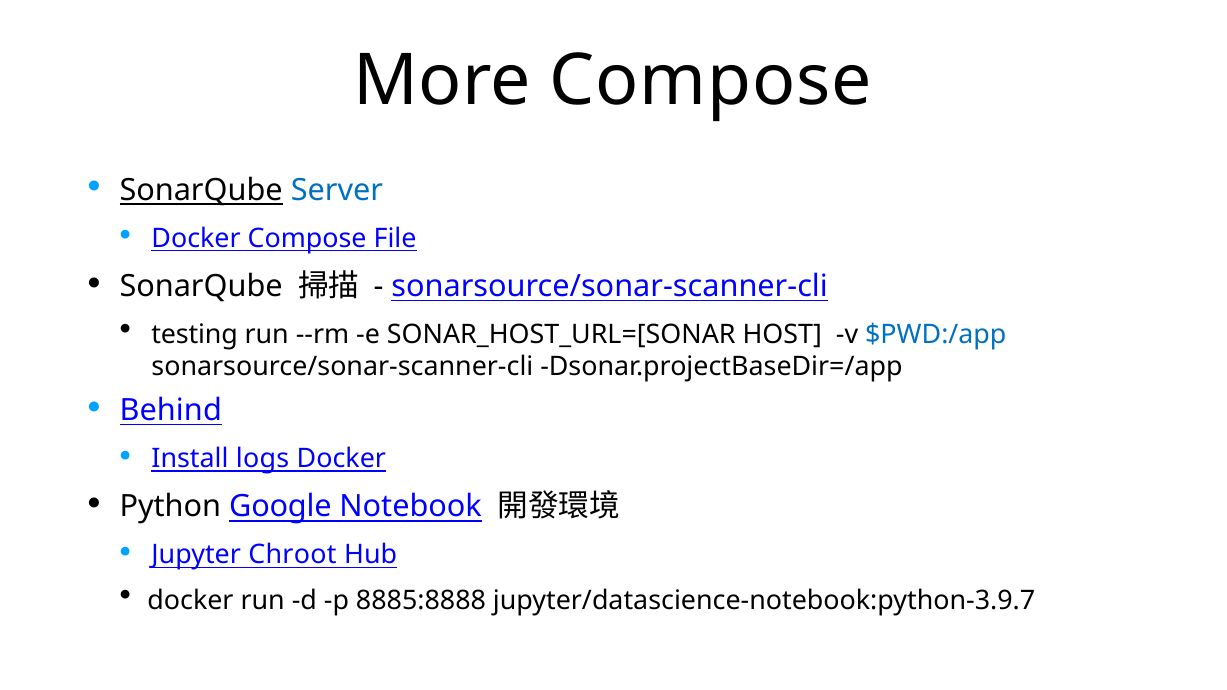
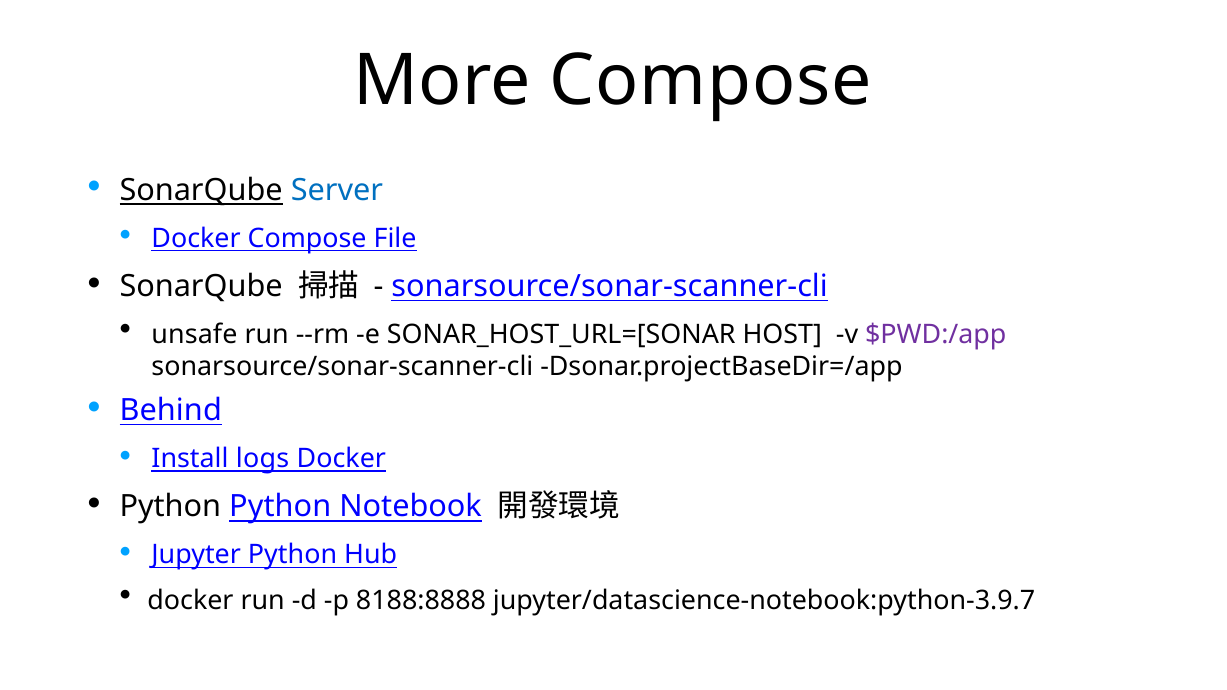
testing: testing -> unsafe
$PWD:/app colour: blue -> purple
Python Google: Google -> Python
Jupyter Chroot: Chroot -> Python
8885:8888: 8885:8888 -> 8188:8888
